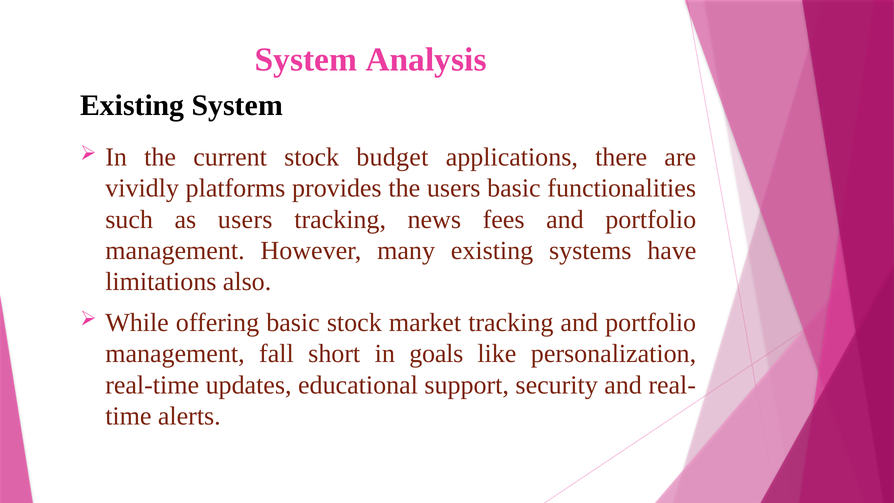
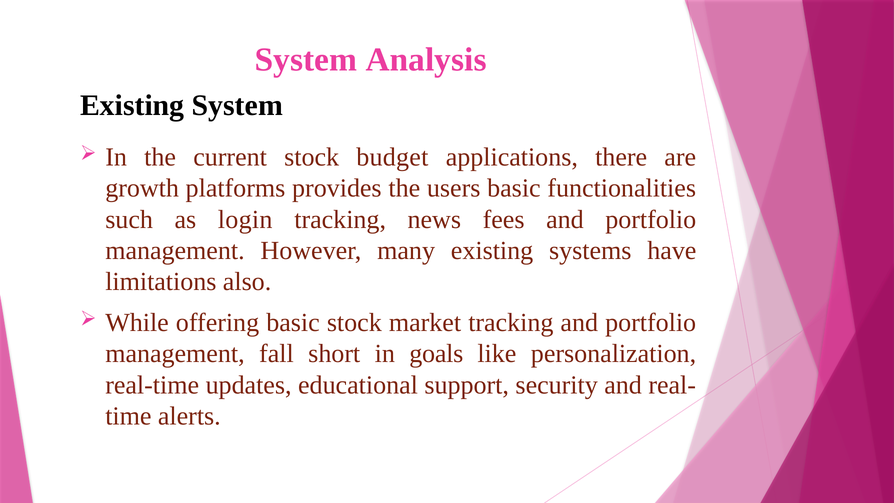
vividly: vividly -> growth
as users: users -> login
